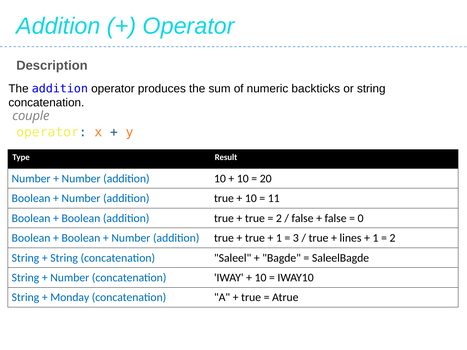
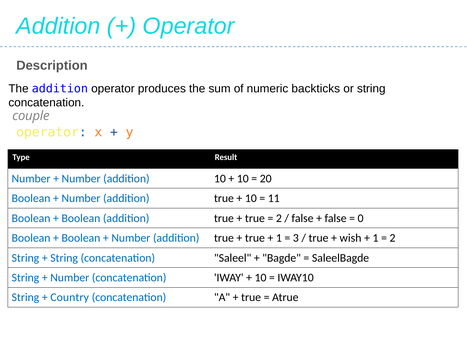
lines: lines -> wish
Monday: Monday -> Country
